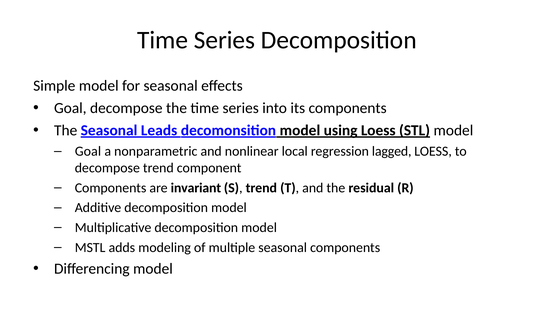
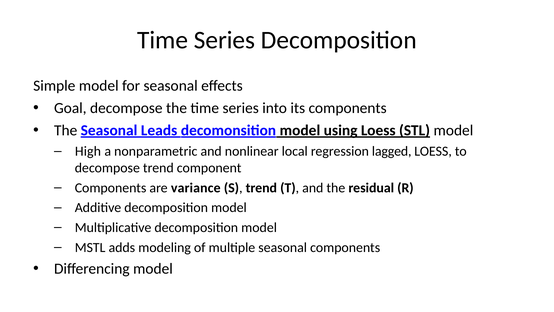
Goal at (88, 151): Goal -> High
invariant: invariant -> variance
